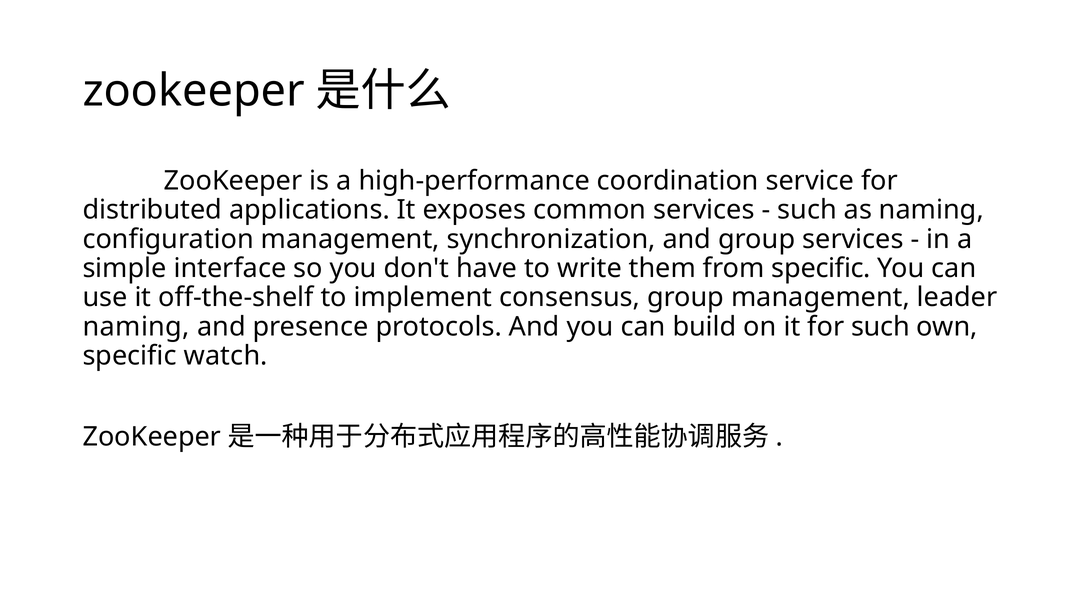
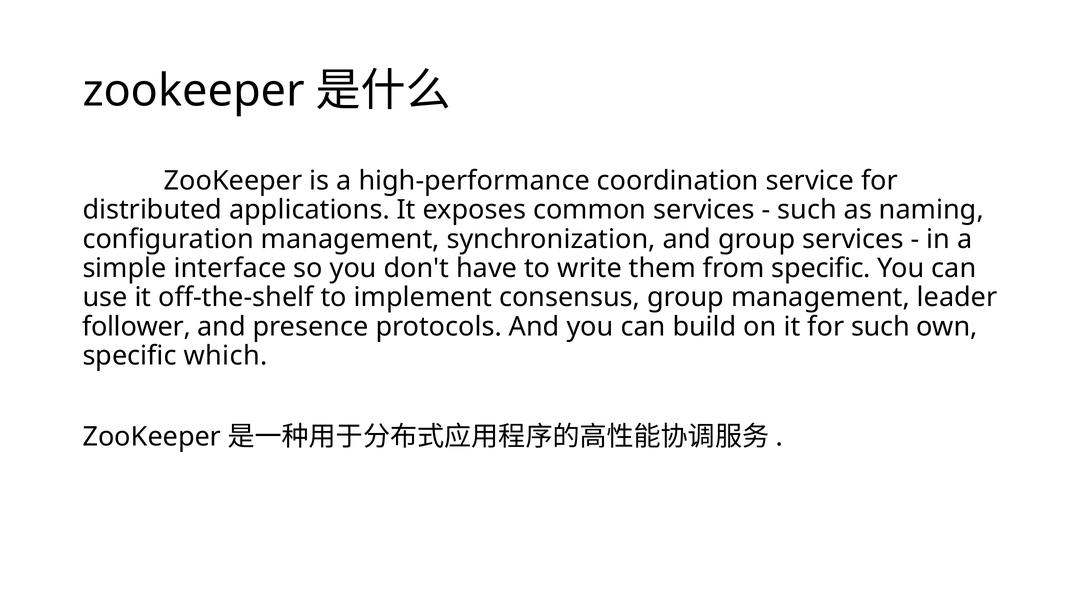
naming at (136, 327): naming -> follower
watch: watch -> which
